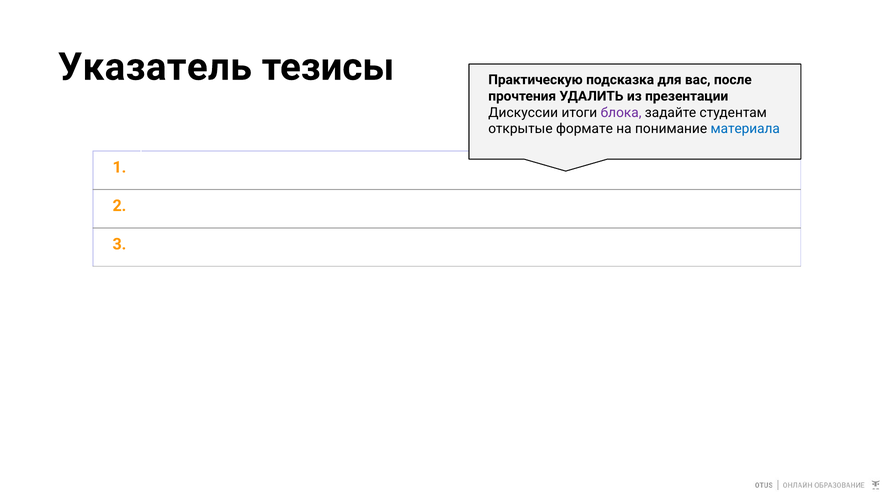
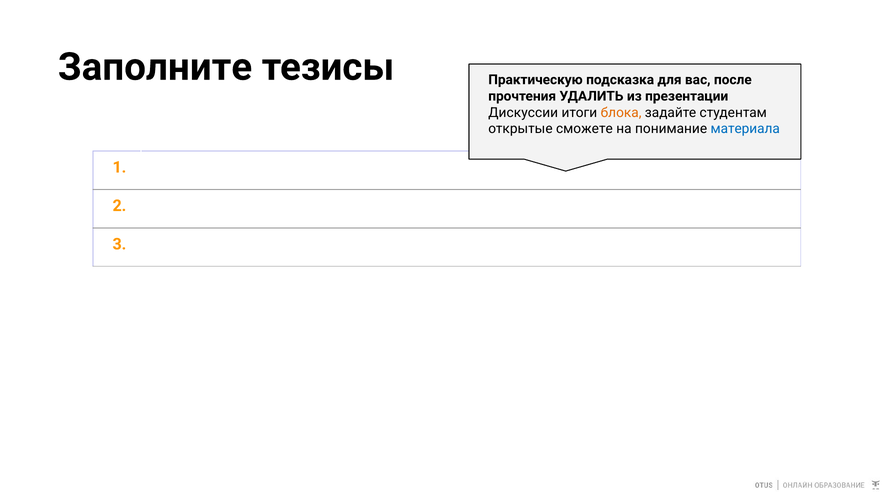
Указатель: Указатель -> Заполните
блока colour: purple -> orange
формате: формате -> сможете
